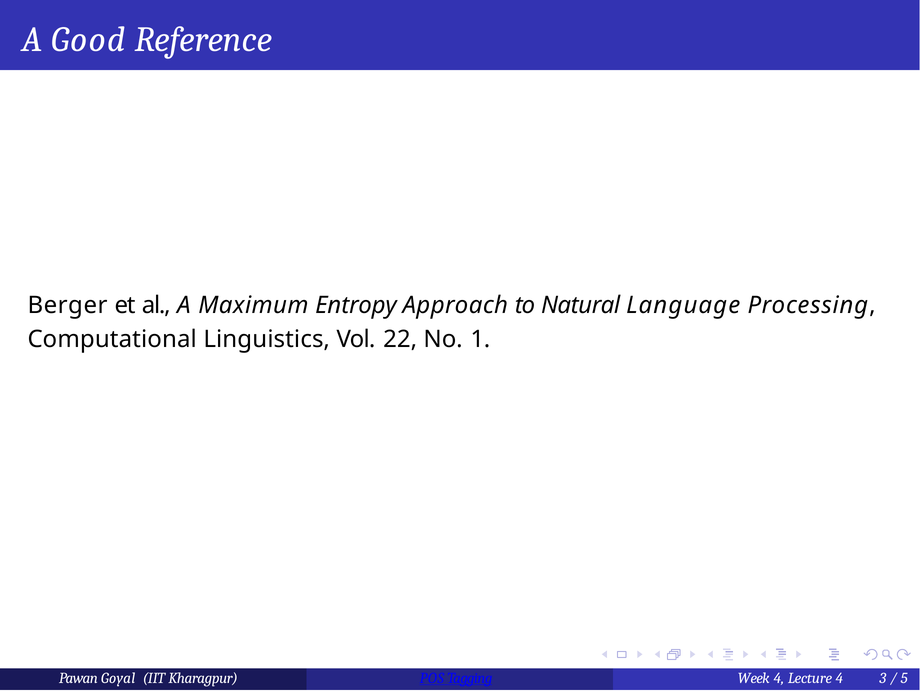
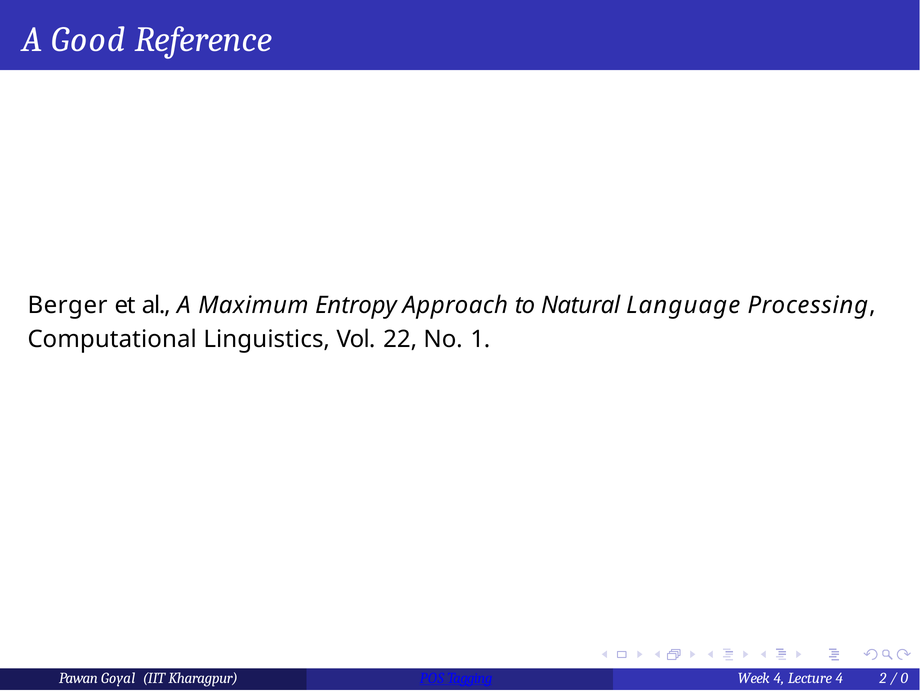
3: 3 -> 2
5: 5 -> 0
